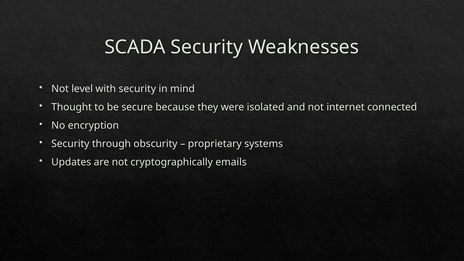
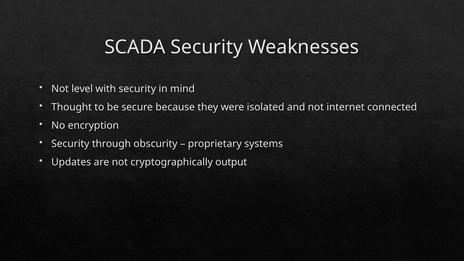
emails: emails -> output
